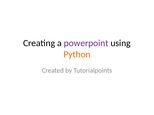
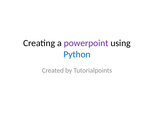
Python colour: orange -> blue
